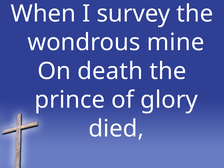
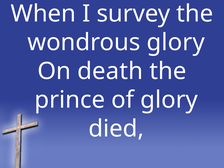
wondrous mine: mine -> glory
